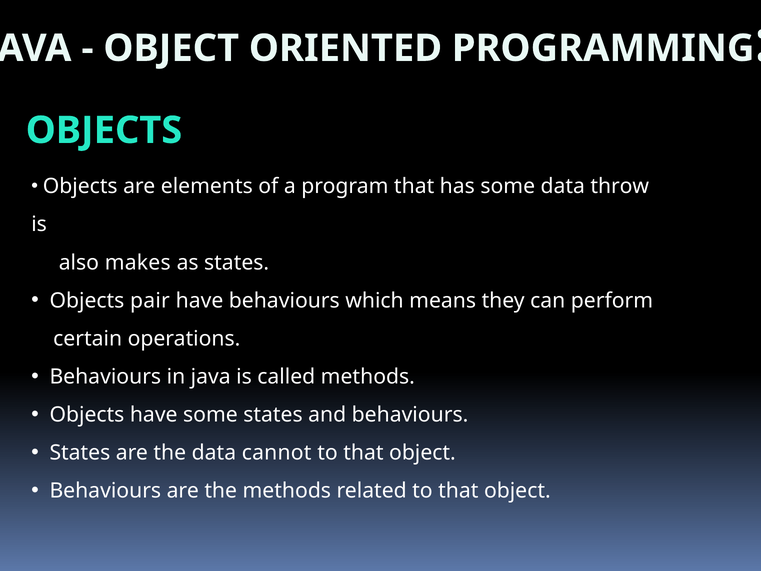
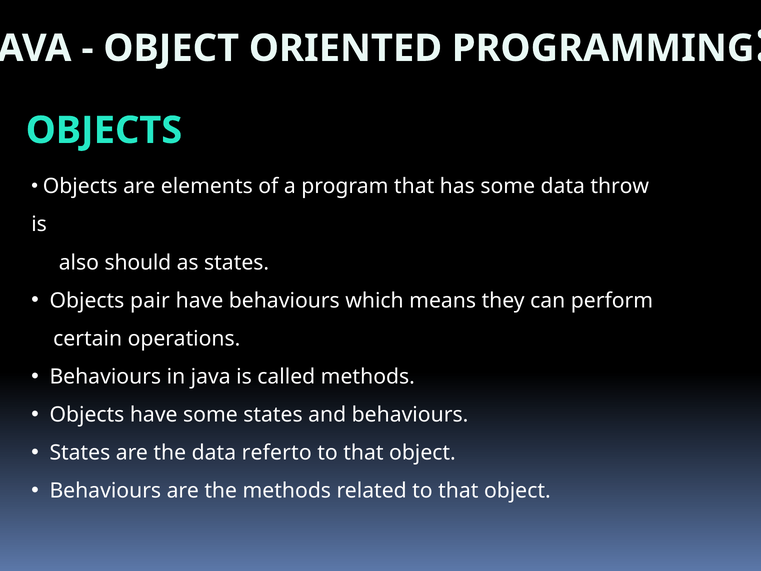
makes: makes -> should
cannot: cannot -> referto
